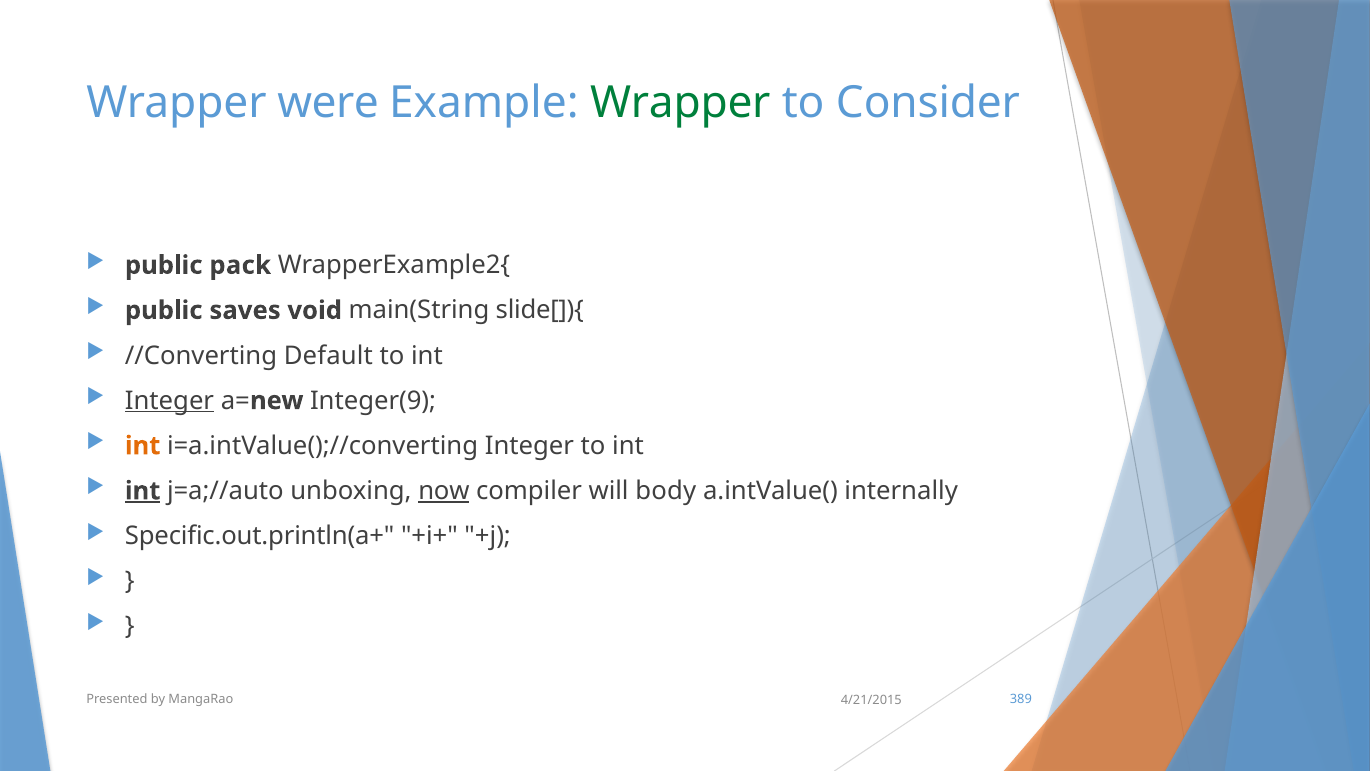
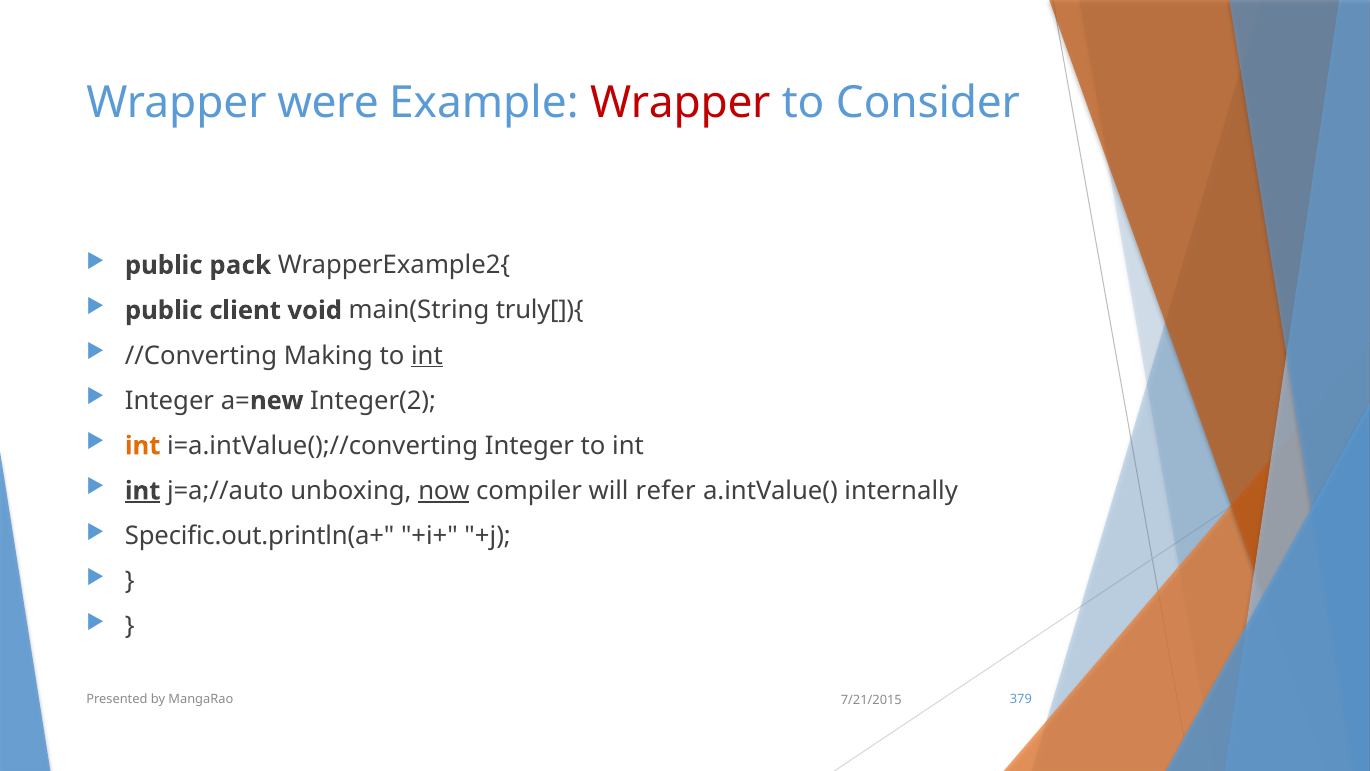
Wrapper at (680, 103) colour: green -> red
saves: saves -> client
slide[]){: slide[]){ -> truly[]){
Default: Default -> Making
int at (427, 355) underline: none -> present
Integer at (170, 400) underline: present -> none
Integer(9: Integer(9 -> Integer(2
body: body -> refer
389: 389 -> 379
4/21/2015: 4/21/2015 -> 7/21/2015
